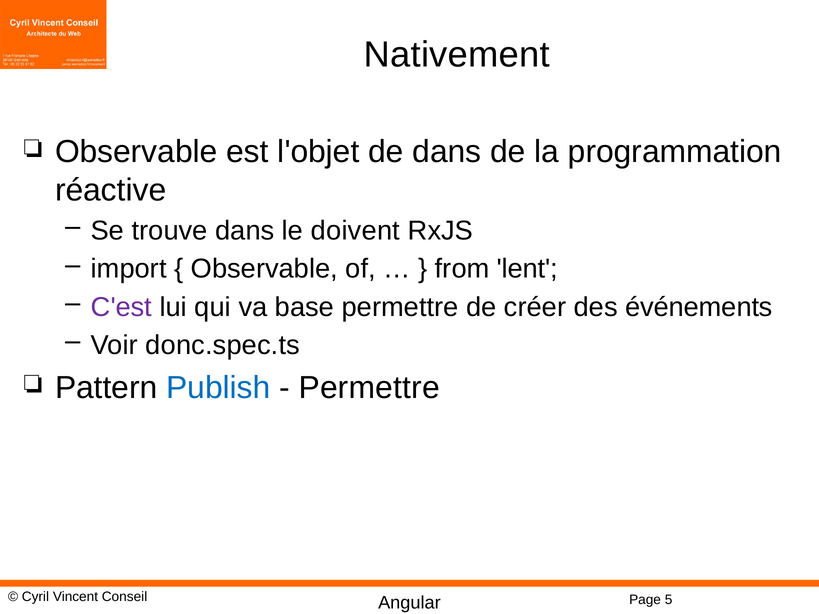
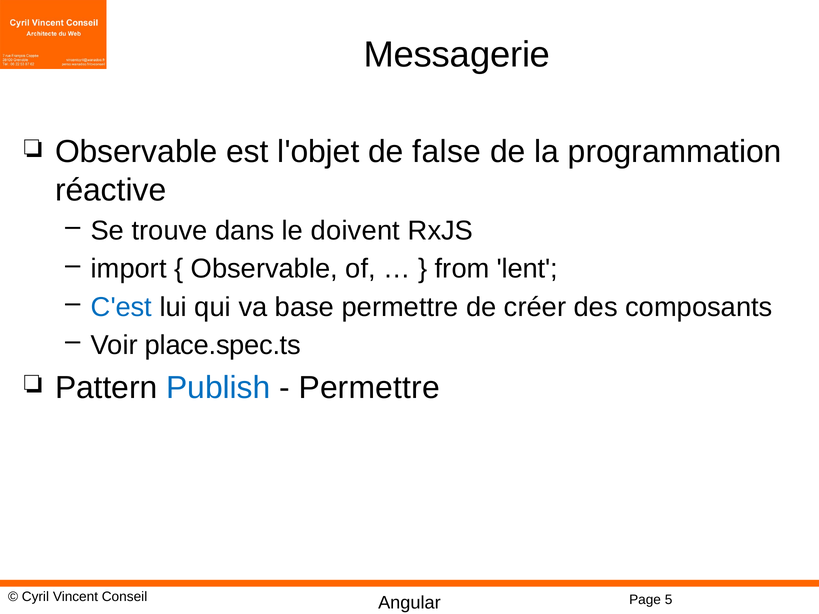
Nativement: Nativement -> Messagerie
de dans: dans -> false
C'est colour: purple -> blue
événements: événements -> composants
donc.spec.ts: donc.spec.ts -> place.spec.ts
